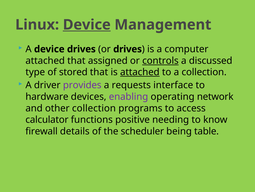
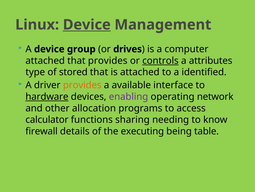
device drives: drives -> group
that assigned: assigned -> provides
discussed: discussed -> attributes
attached at (140, 72) underline: present -> none
a collection: collection -> identified
provides at (82, 85) colour: purple -> orange
requests: requests -> available
hardware underline: none -> present
other collection: collection -> allocation
positive: positive -> sharing
scheduler: scheduler -> executing
